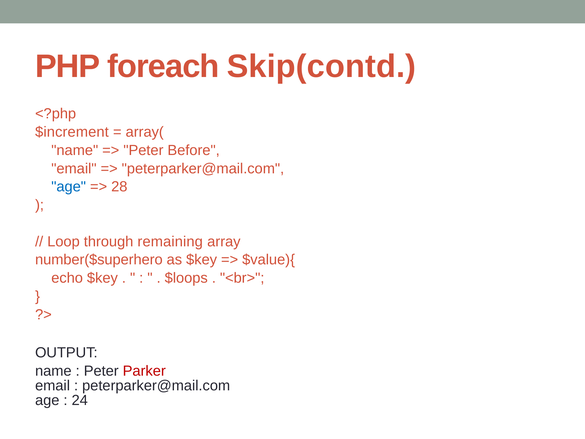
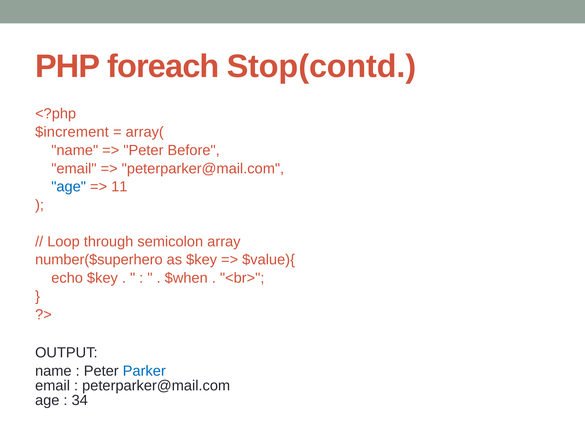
Skip(contd: Skip(contd -> Stop(contd
28: 28 -> 11
remaining: remaining -> semicolon
$loops: $loops -> $when
Parker colour: red -> blue
24: 24 -> 34
